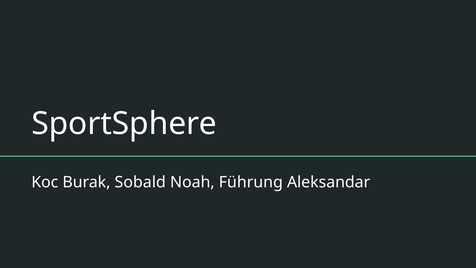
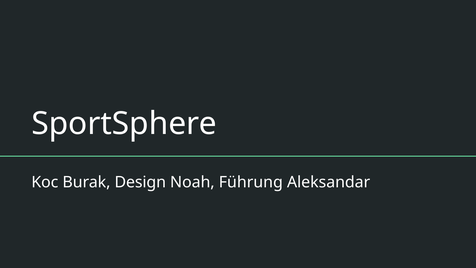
Sobald: Sobald -> Design
